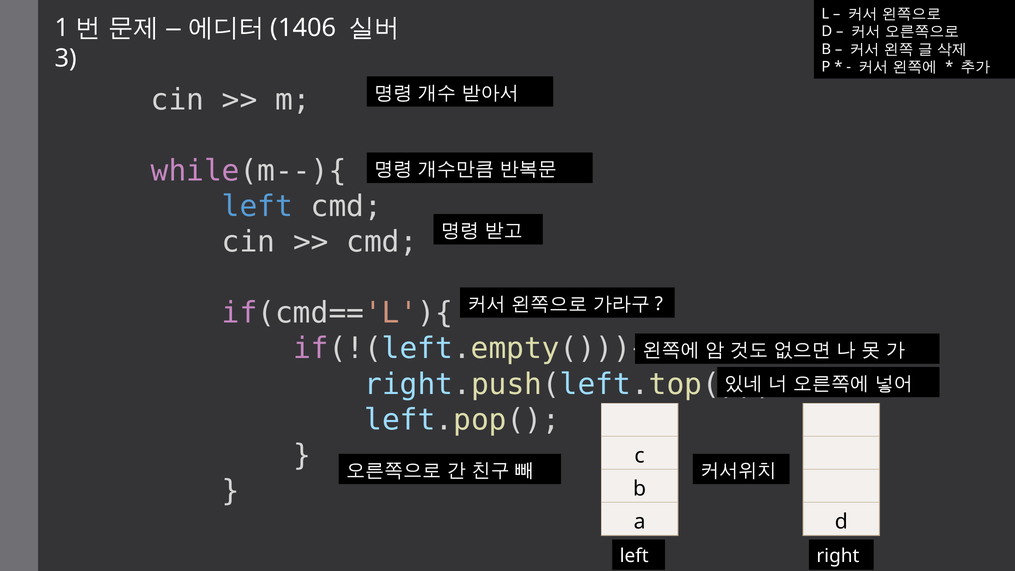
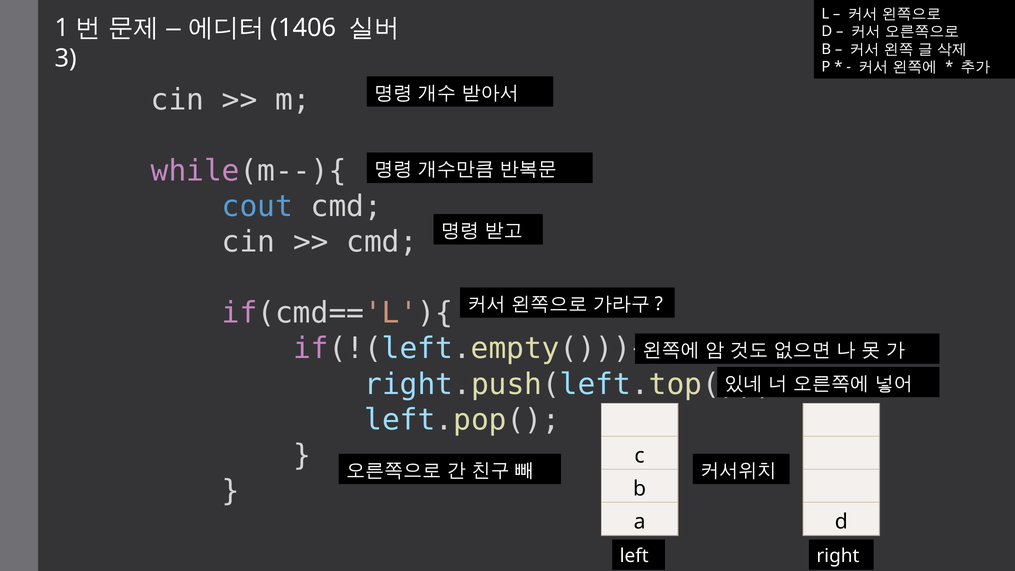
left at (258, 206): left -> cout
